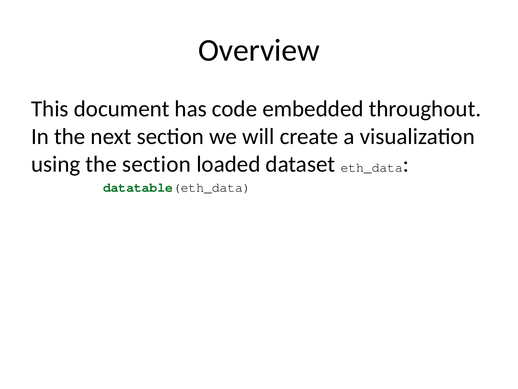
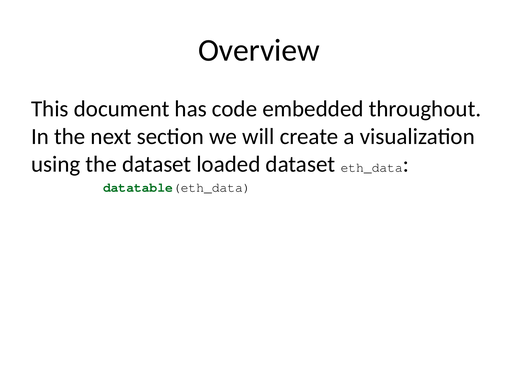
the section: section -> dataset
